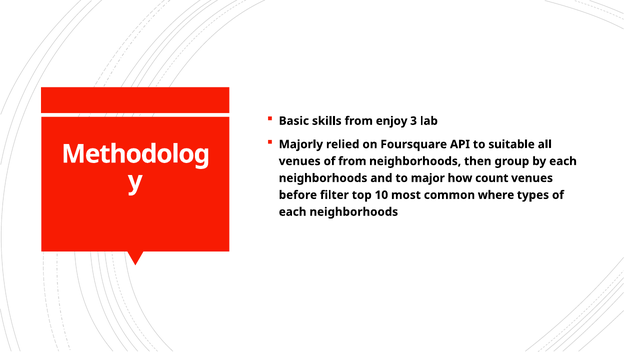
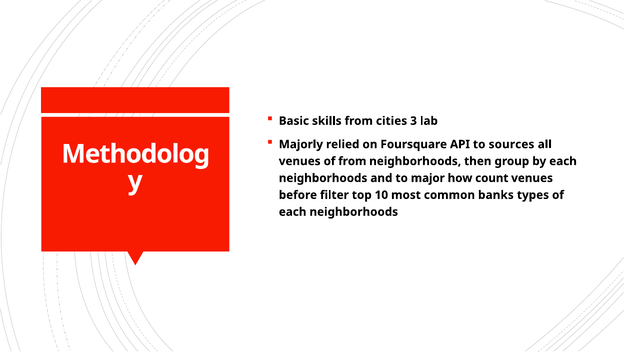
enjoy: enjoy -> cities
suitable: suitable -> sources
where: where -> banks
